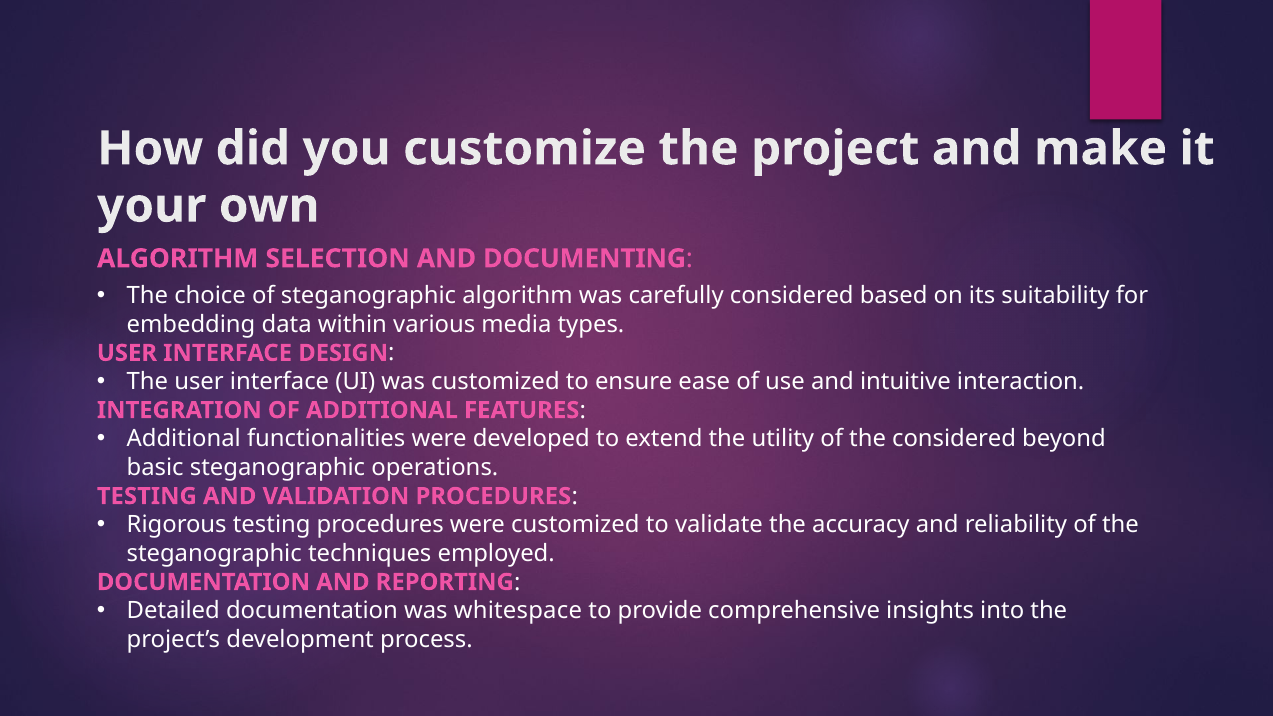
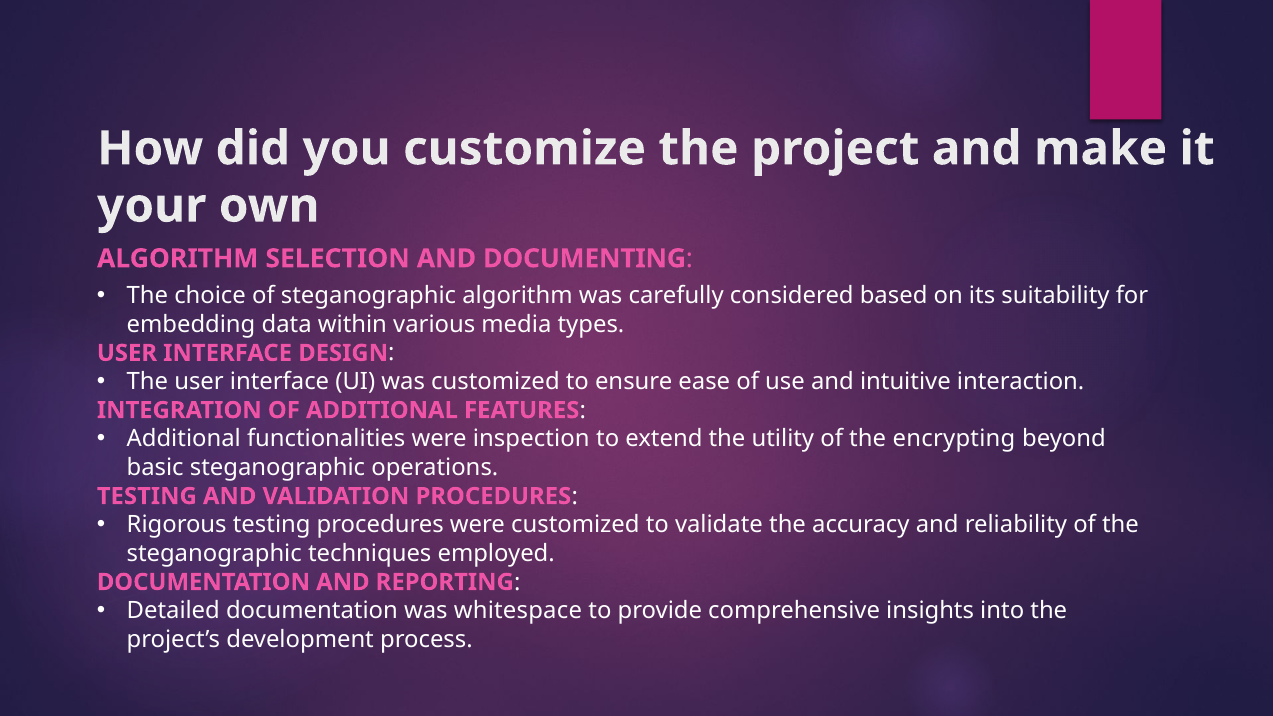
developed: developed -> inspection
the considered: considered -> encrypting
